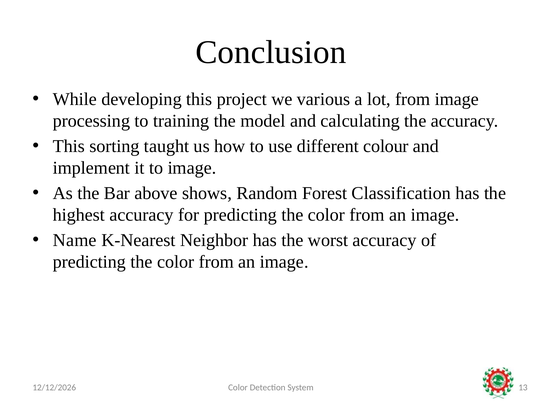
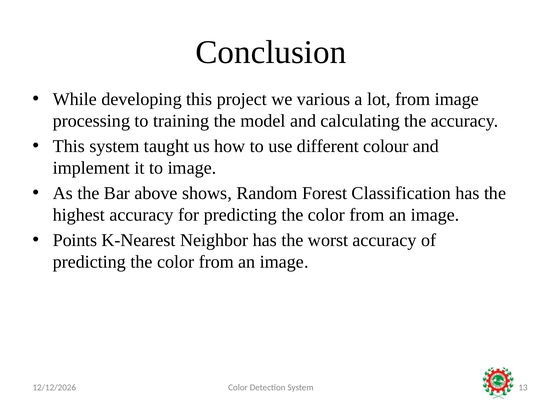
This sorting: sorting -> system
Name: Name -> Points
